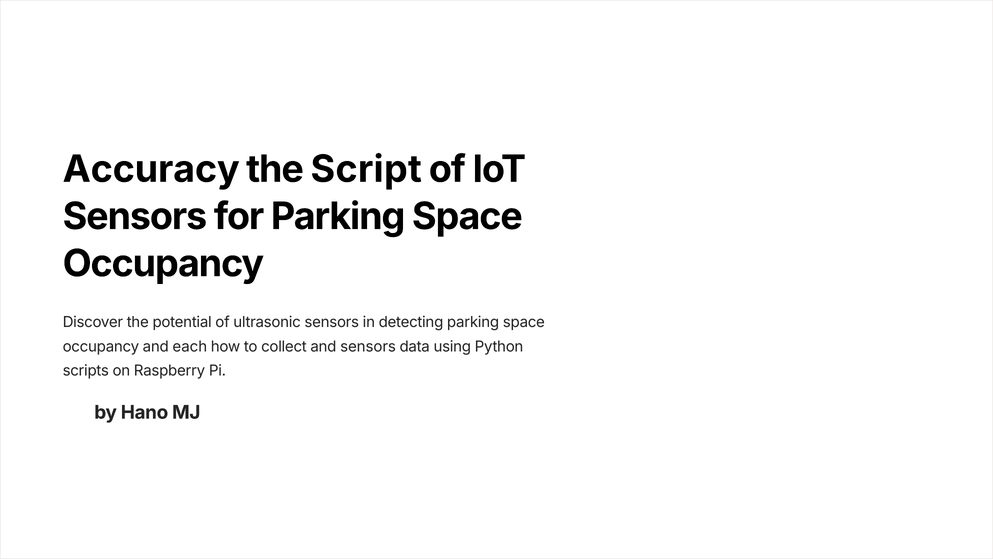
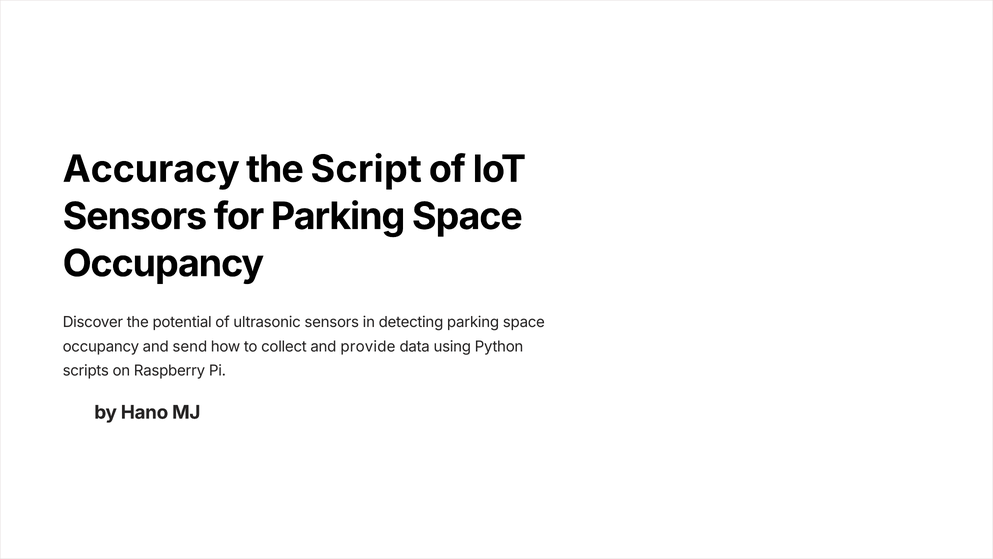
each: each -> send
and sensors: sensors -> provide
